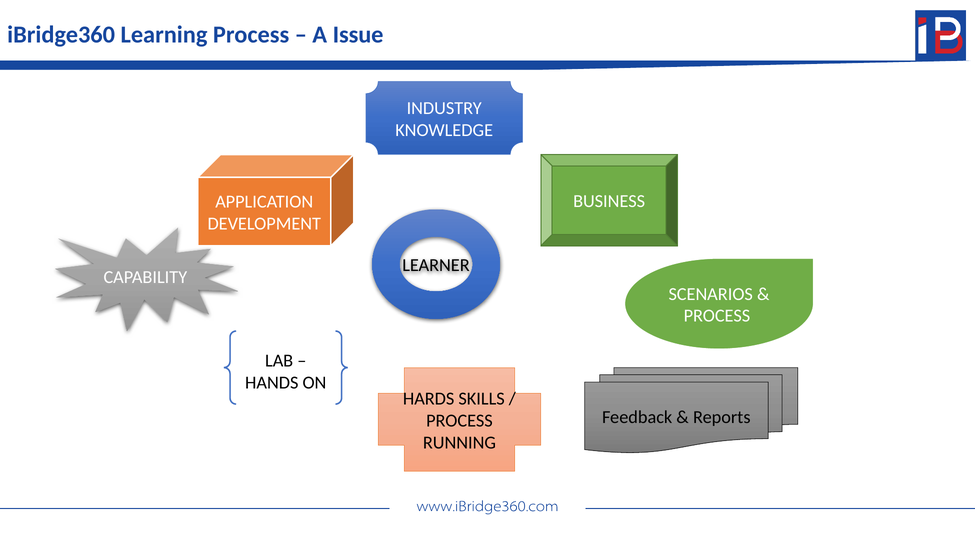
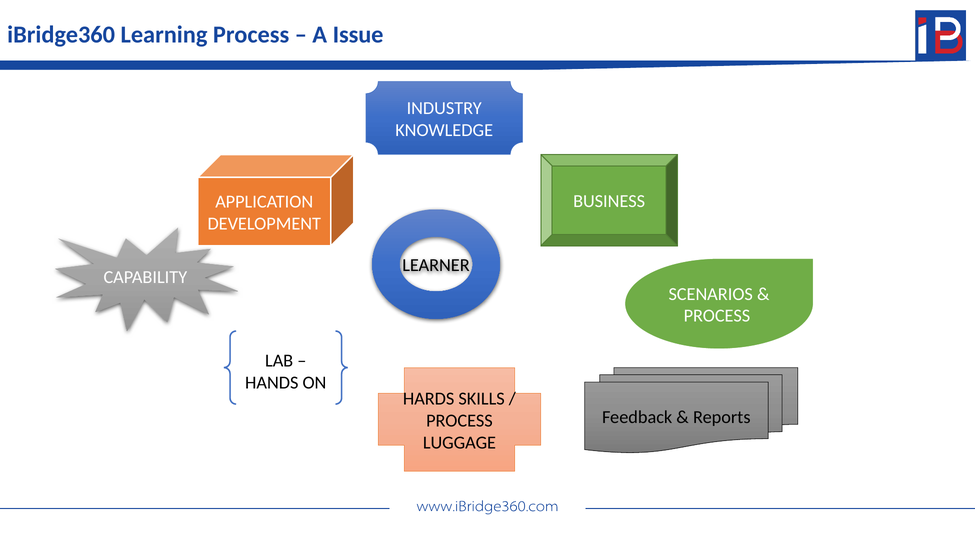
RUNNING: RUNNING -> LUGGAGE
